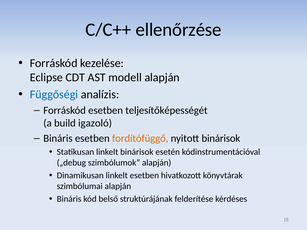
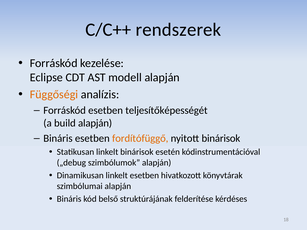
ellenőrzése: ellenőrzése -> rendszerek
Függőségi colour: blue -> orange
build igazoló: igazoló -> alapján
